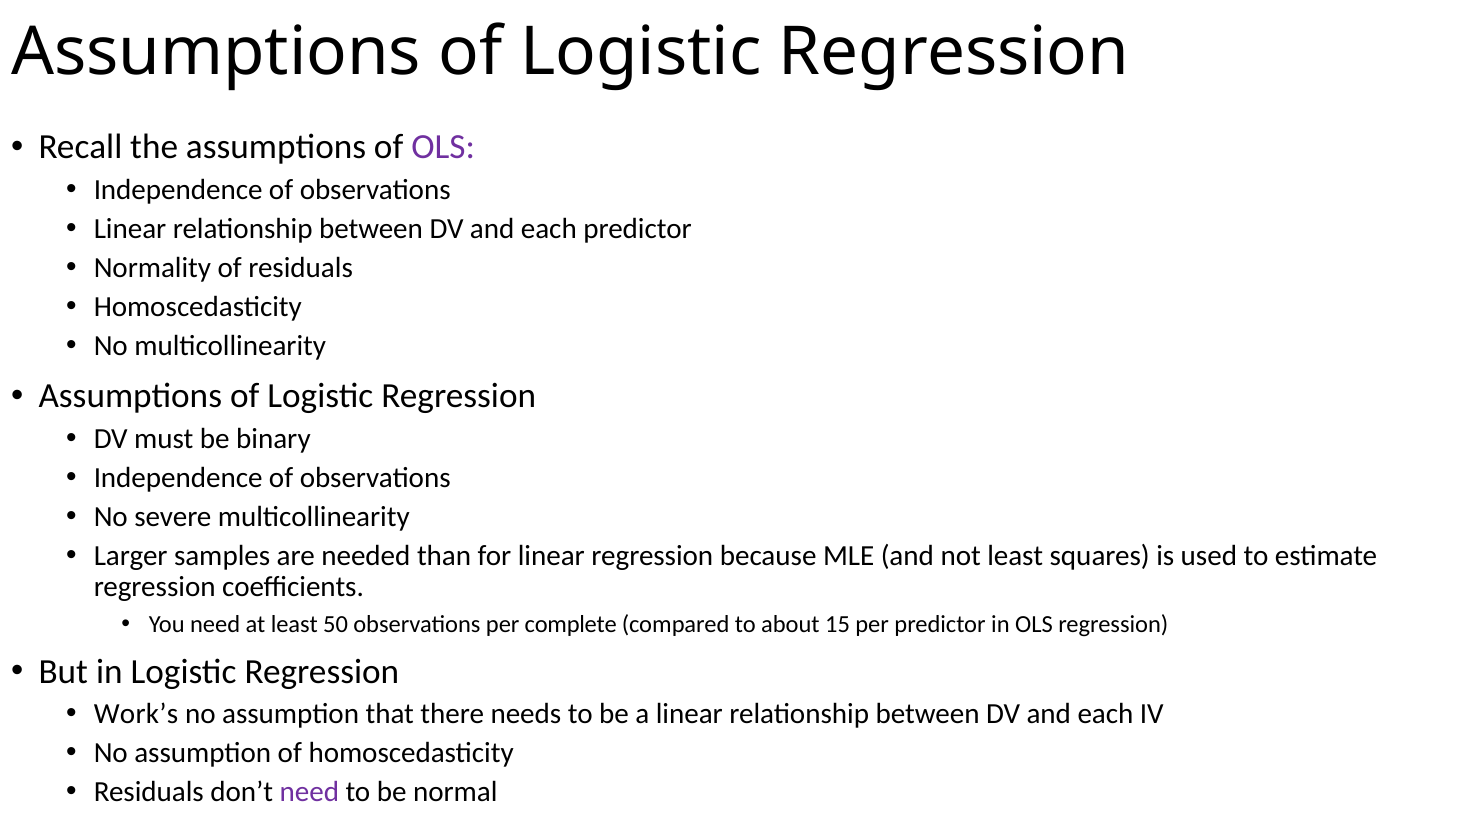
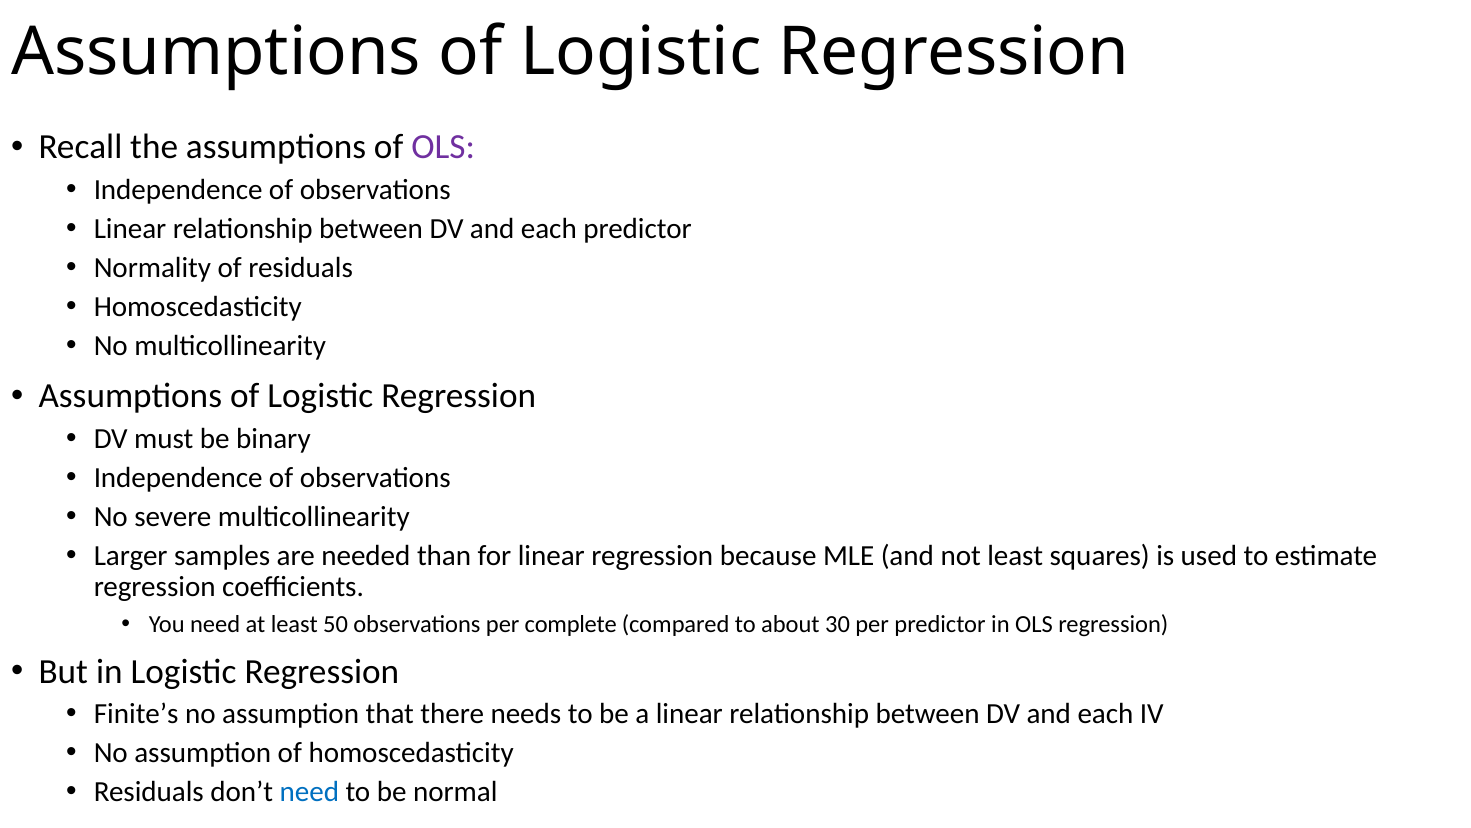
15: 15 -> 30
Work’s: Work’s -> Finite’s
need at (309, 792) colour: purple -> blue
